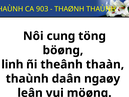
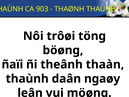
cung: cung -> trôøi
linh: linh -> ñaïi
